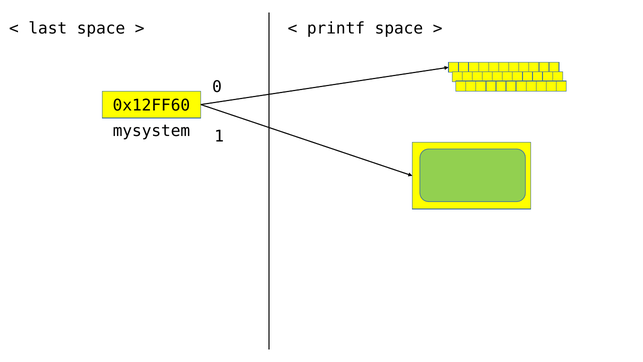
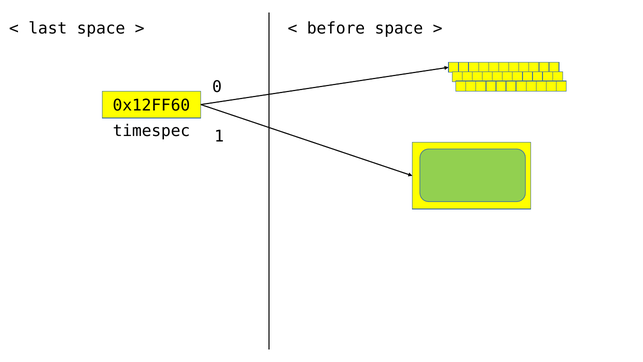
printf: printf -> before
mysystem: mysystem -> timespec
